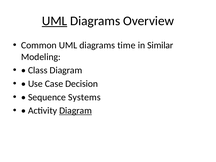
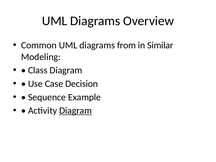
UML at (55, 21) underline: present -> none
time: time -> from
Systems: Systems -> Example
